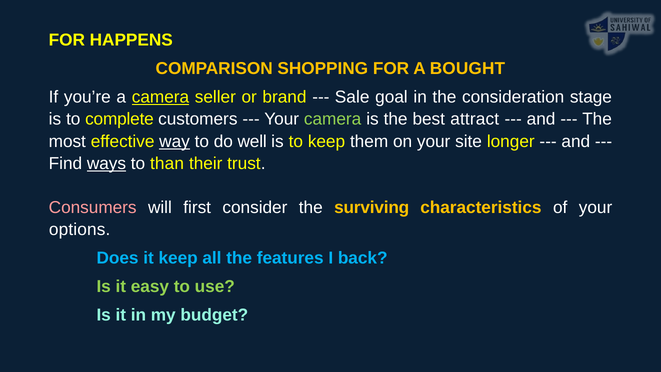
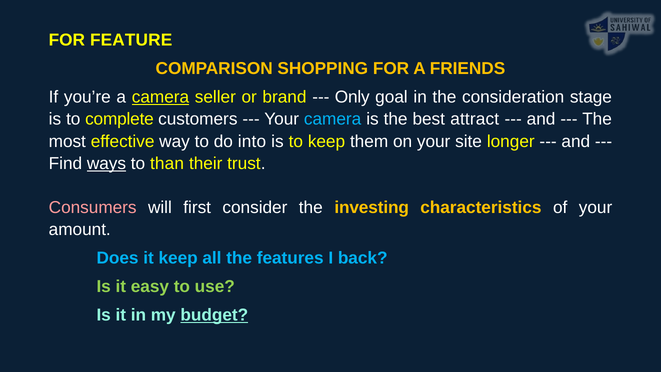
HAPPENS: HAPPENS -> FEATURE
BOUGHT: BOUGHT -> FRIENDS
Sale: Sale -> Only
camera at (333, 119) colour: light green -> light blue
way underline: present -> none
well: well -> into
surviving: surviving -> investing
options: options -> amount
budget underline: none -> present
